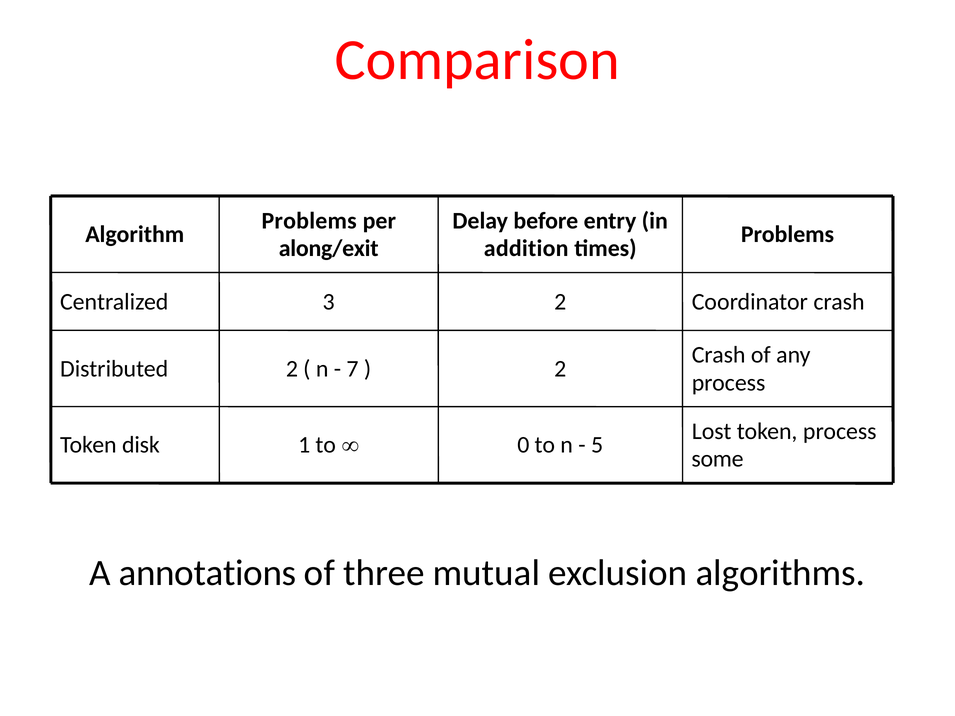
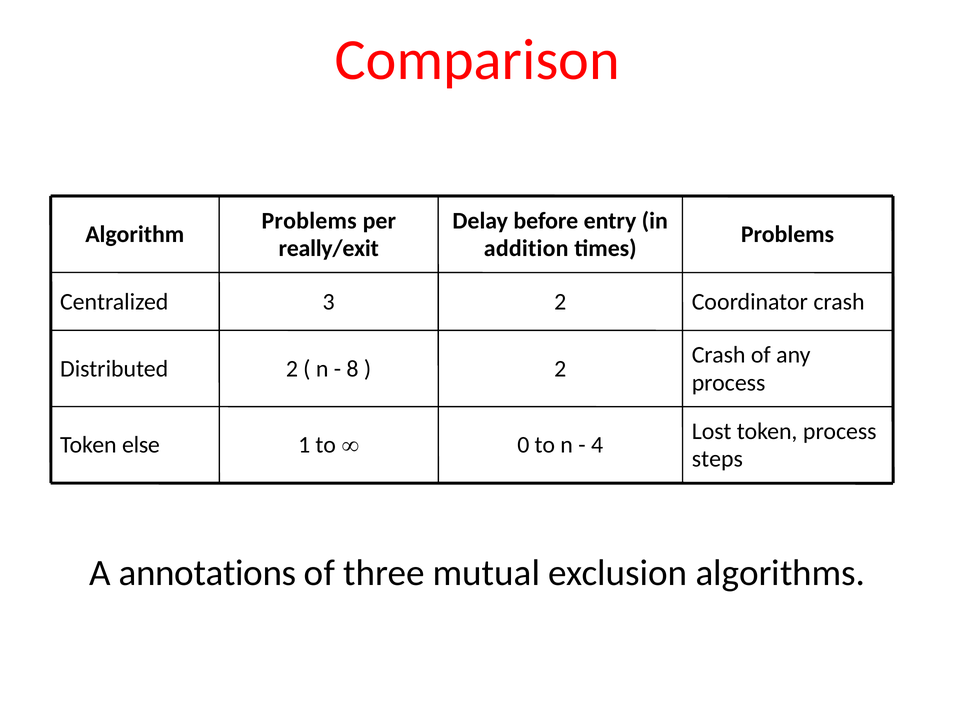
along/exit: along/exit -> really/exit
7: 7 -> 8
disk: disk -> else
5: 5 -> 4
some: some -> steps
